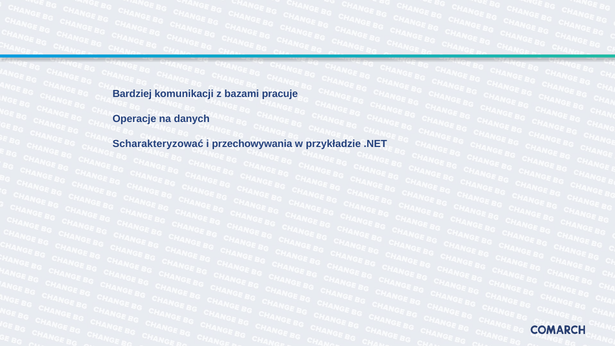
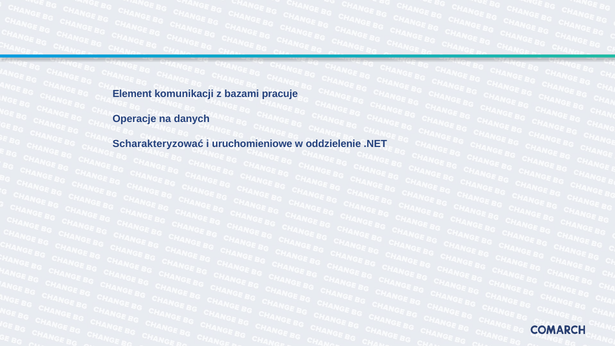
Bardziej: Bardziej -> Element
przechowywania: przechowywania -> uruchomieniowe
przykładzie: przykładzie -> oddzielenie
